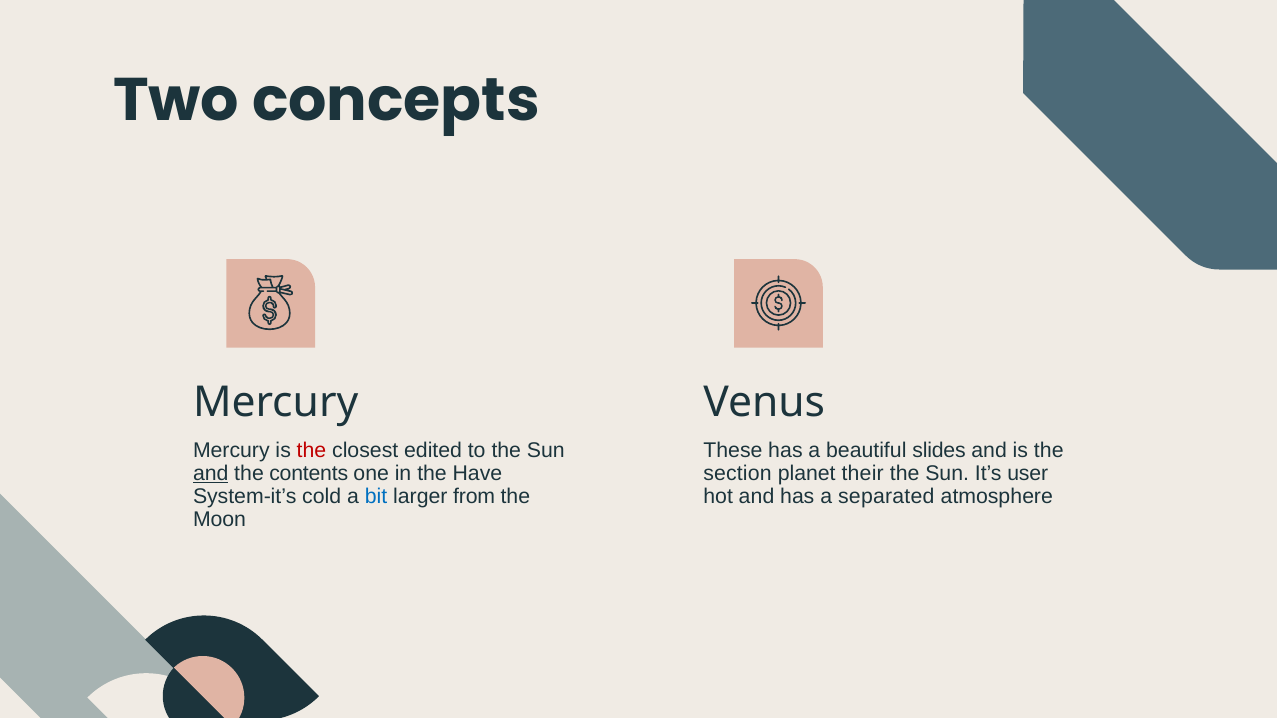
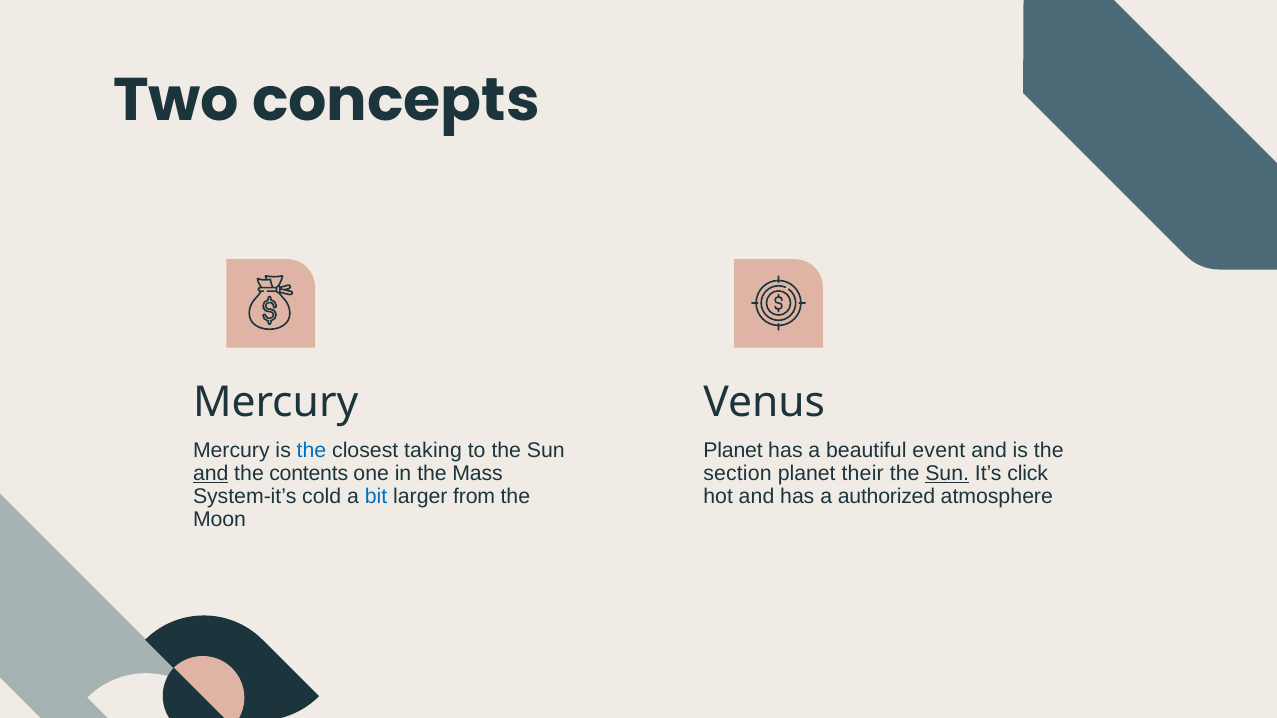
the at (311, 450) colour: red -> blue
edited: edited -> taking
These at (733, 450): These -> Planet
slides: slides -> event
Have: Have -> Mass
Sun at (947, 473) underline: none -> present
user: user -> click
separated: separated -> authorized
